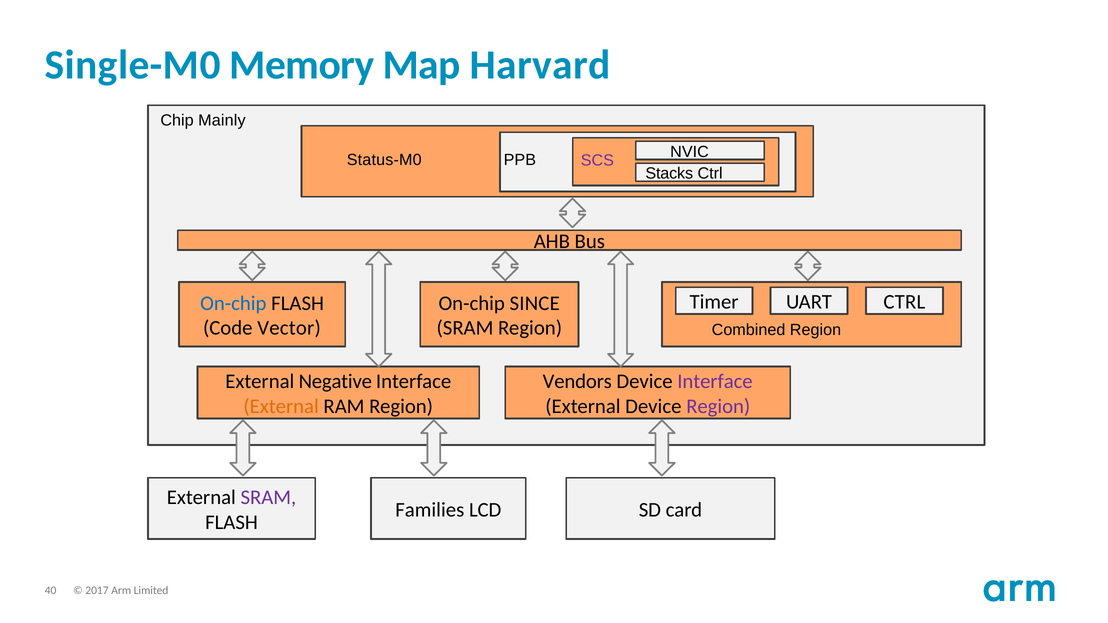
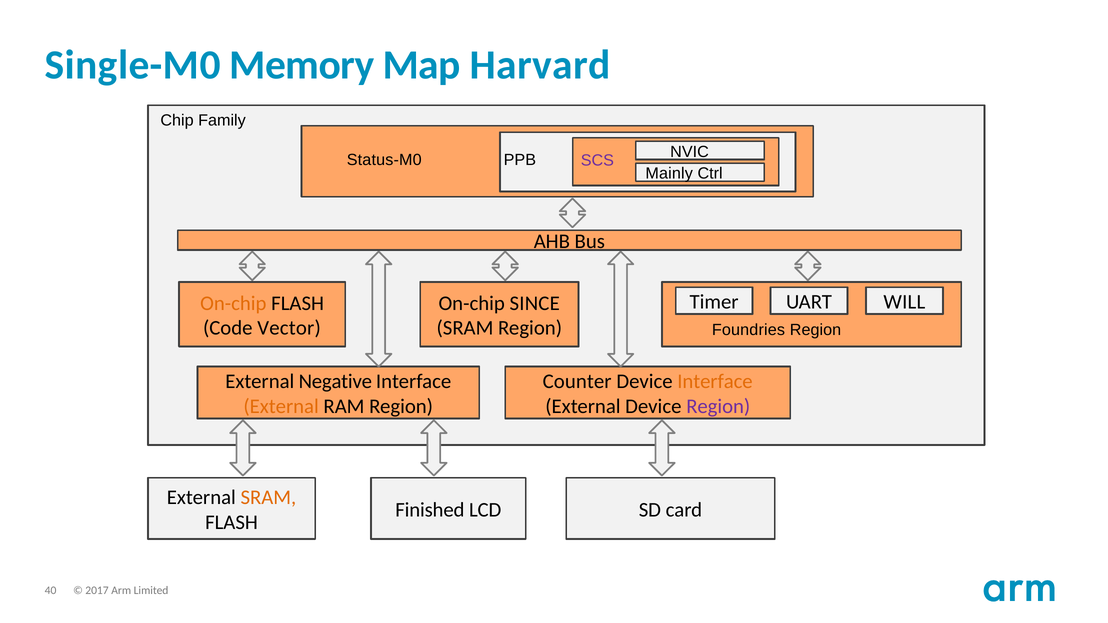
Mainly: Mainly -> Family
Stacks: Stacks -> Mainly
UART CTRL: CTRL -> WILL
On-chip at (233, 303) colour: blue -> orange
Combined: Combined -> Foundries
Vendors: Vendors -> Counter
Interface at (715, 382) colour: purple -> orange
SRAM at (268, 498) colour: purple -> orange
Families: Families -> Finished
